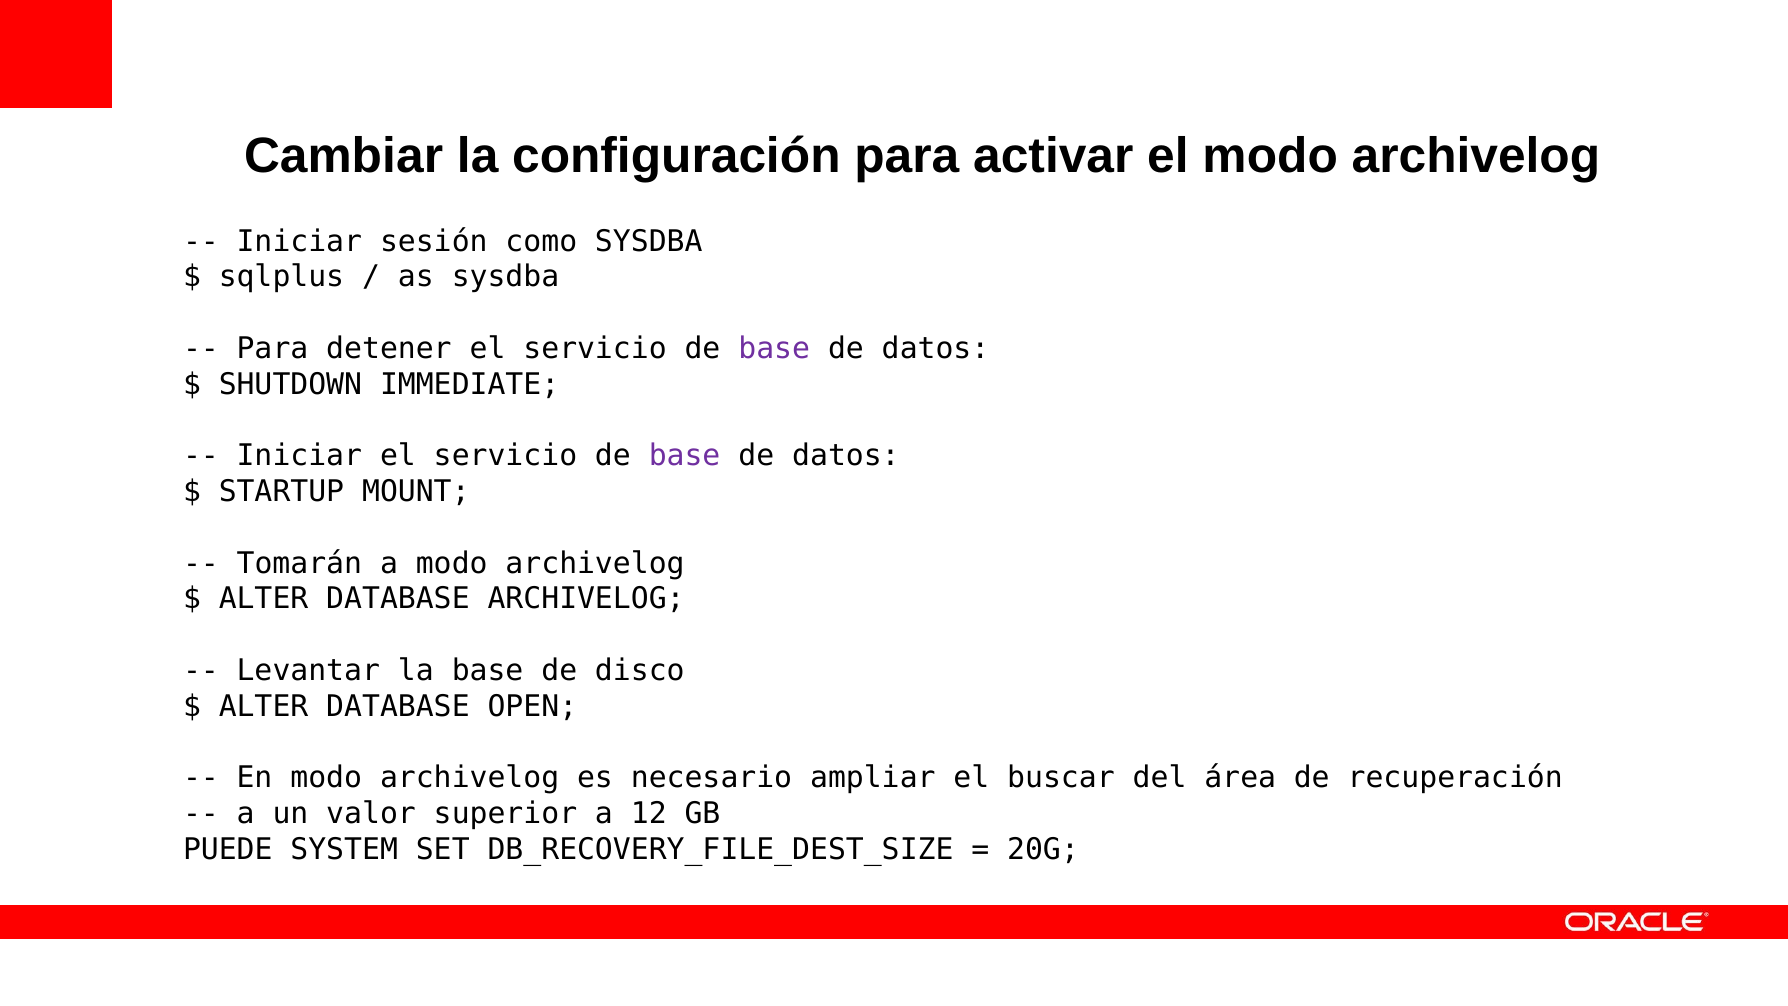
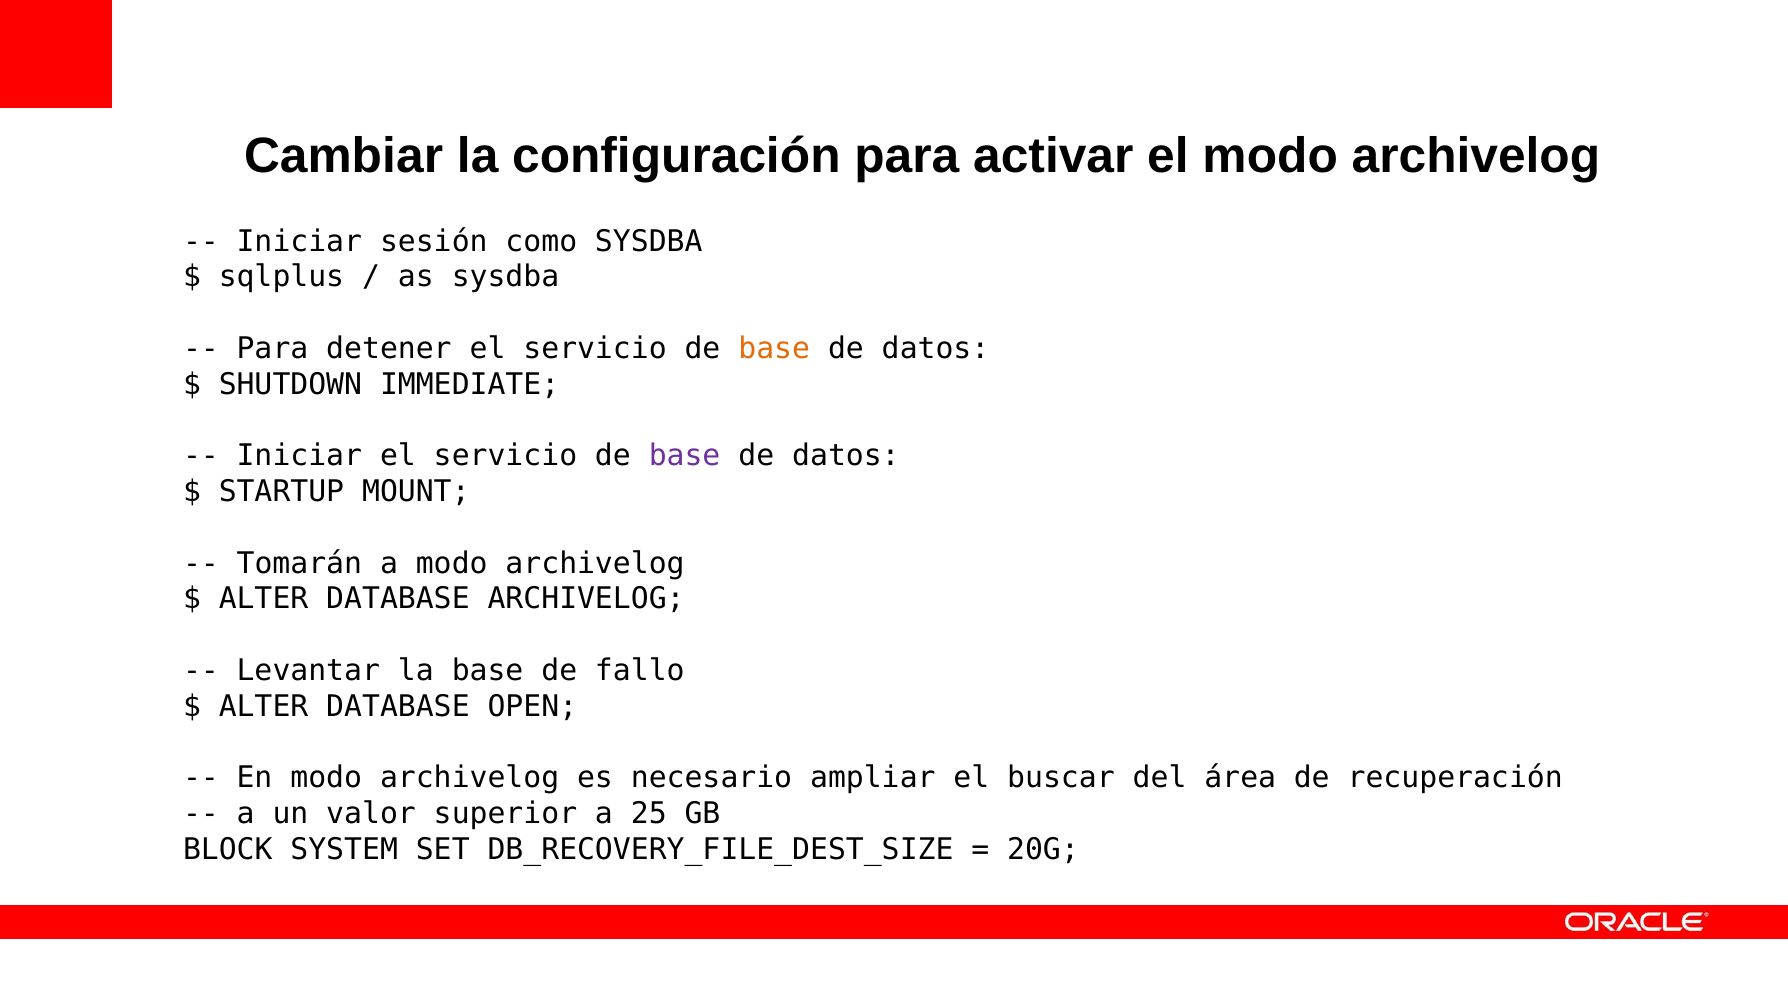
base at (774, 349) colour: purple -> orange
disco: disco -> fallo
12: 12 -> 25
PUEDE: PUEDE -> BLOCK
